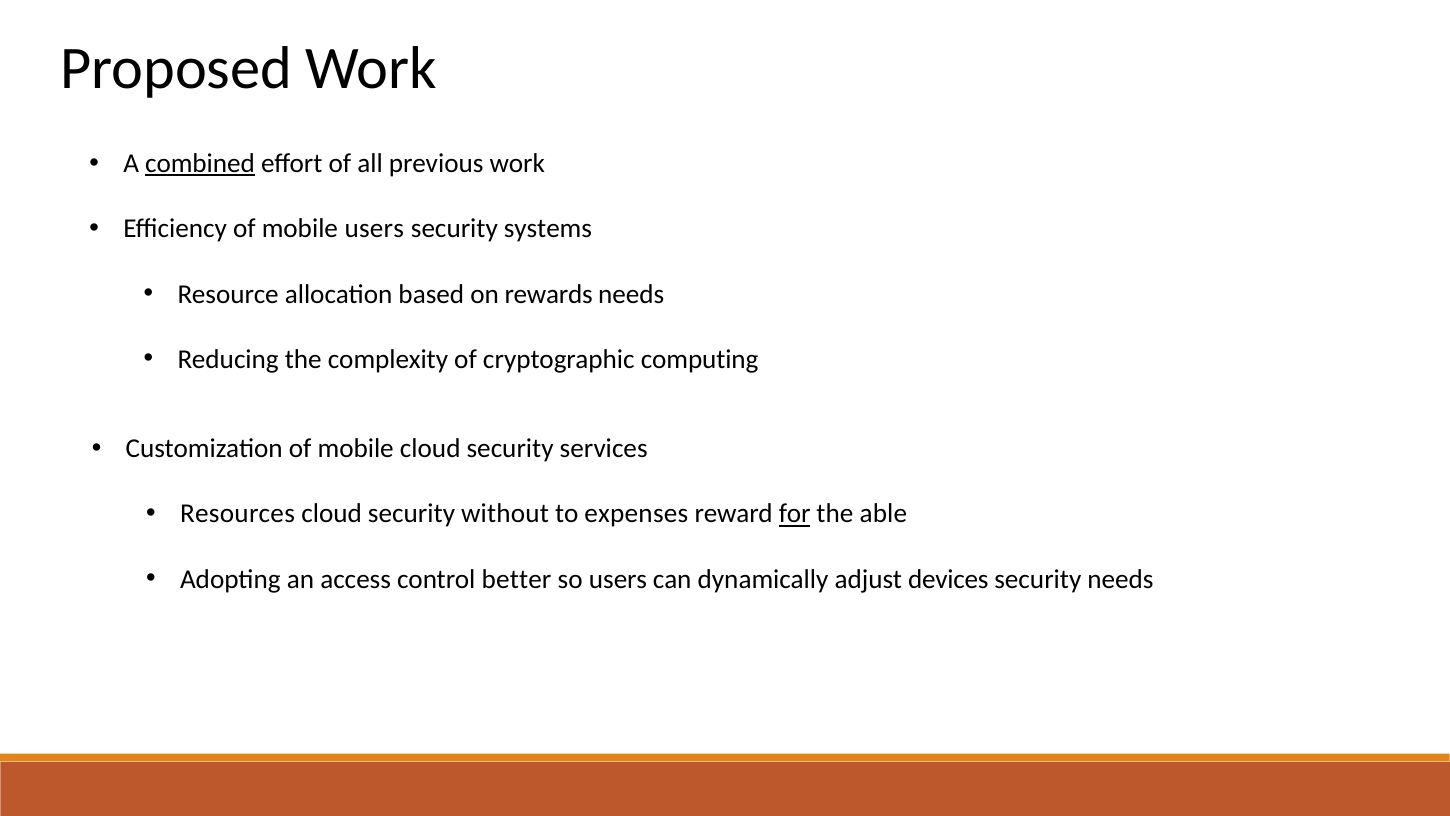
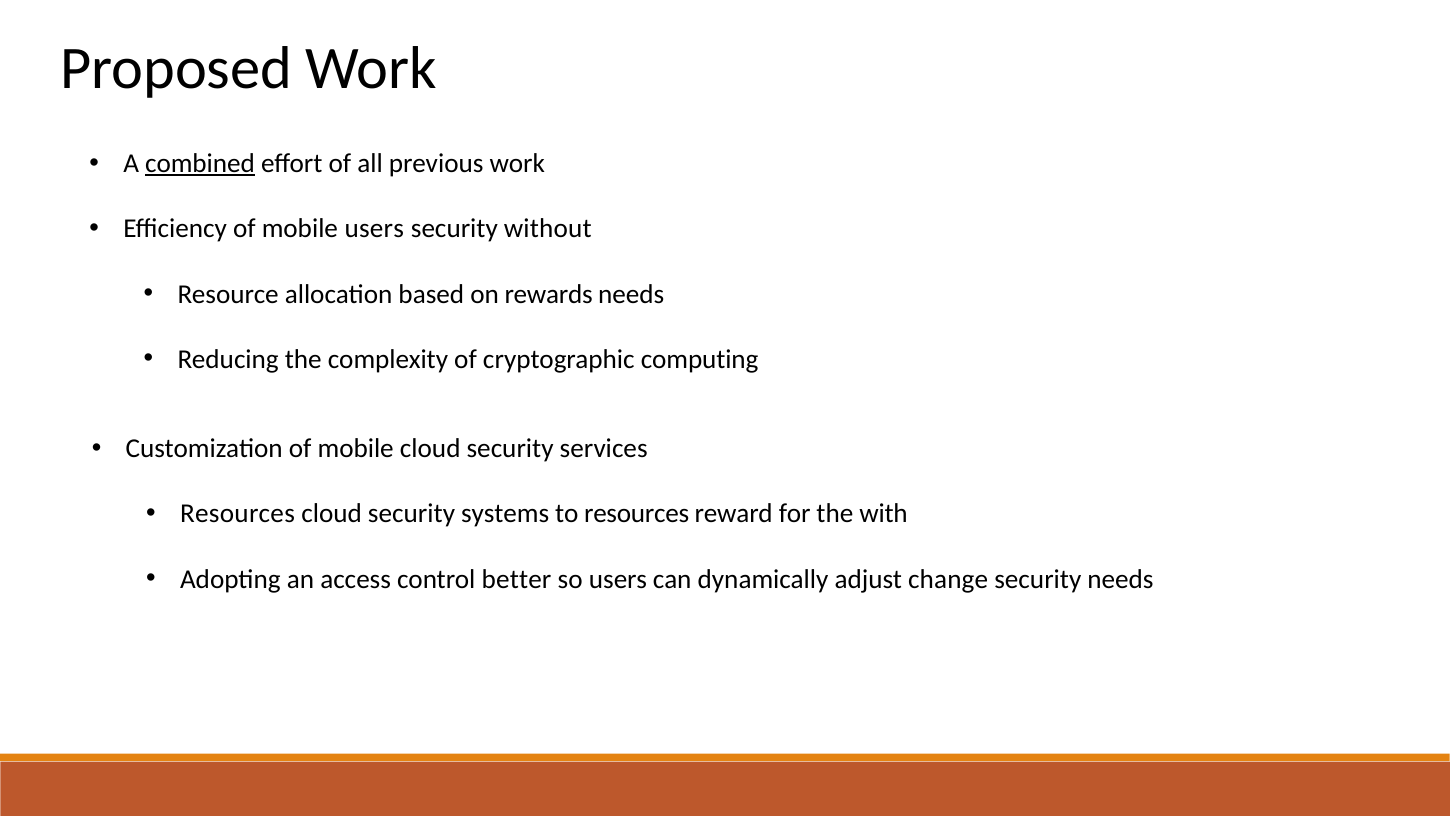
systems: systems -> without
without: without -> systems
to expenses: expenses -> resources
for underline: present -> none
able: able -> with
devices: devices -> change
